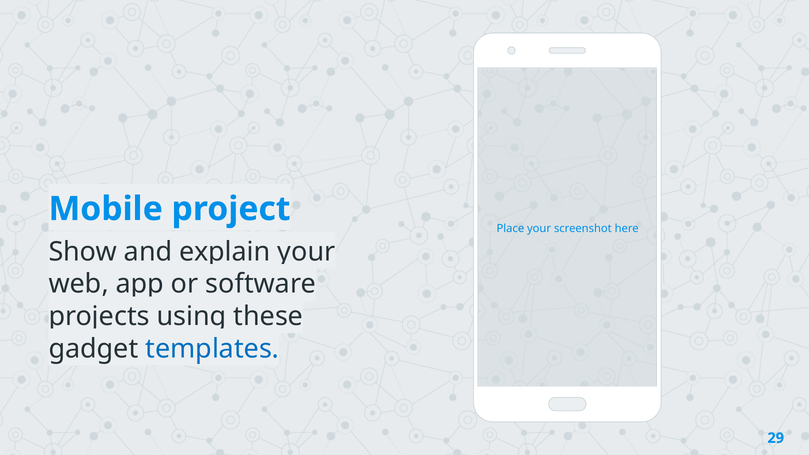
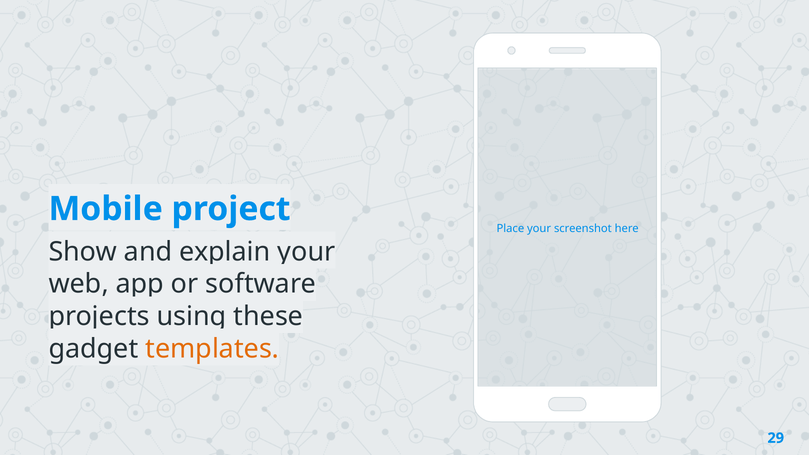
templates colour: blue -> orange
